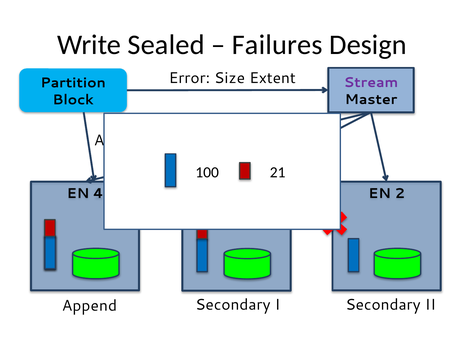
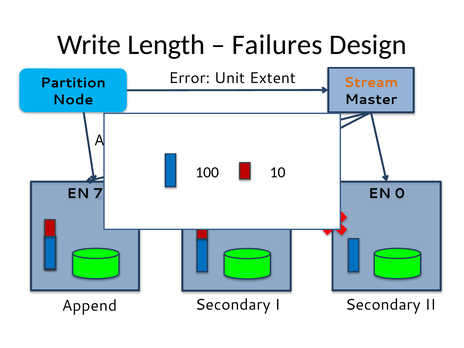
Write Sealed: Sealed -> Length
Size: Size -> Unit
Stream colour: purple -> orange
Block: Block -> Node
21: 21 -> 10
4: 4 -> 7
2 at (400, 194): 2 -> 0
